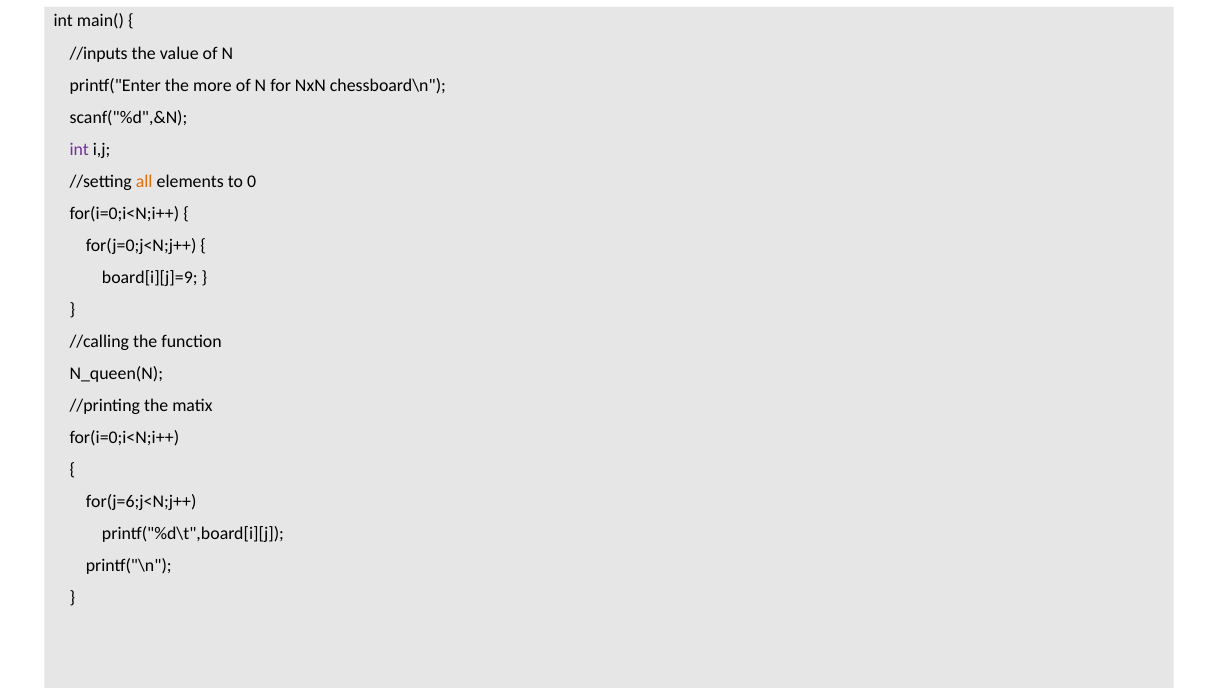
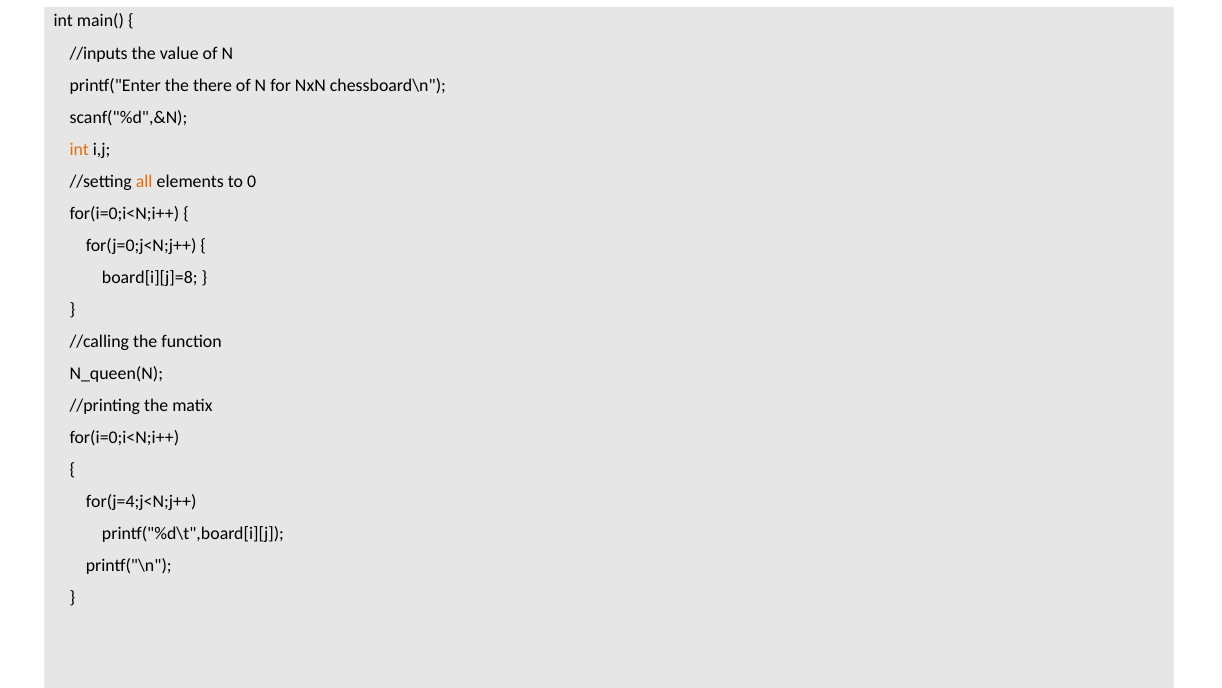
more: more -> there
int at (79, 149) colour: purple -> orange
board[i][j]=9: board[i][j]=9 -> board[i][j]=8
for(j=6;j<N;j++: for(j=6;j<N;j++ -> for(j=4;j<N;j++
